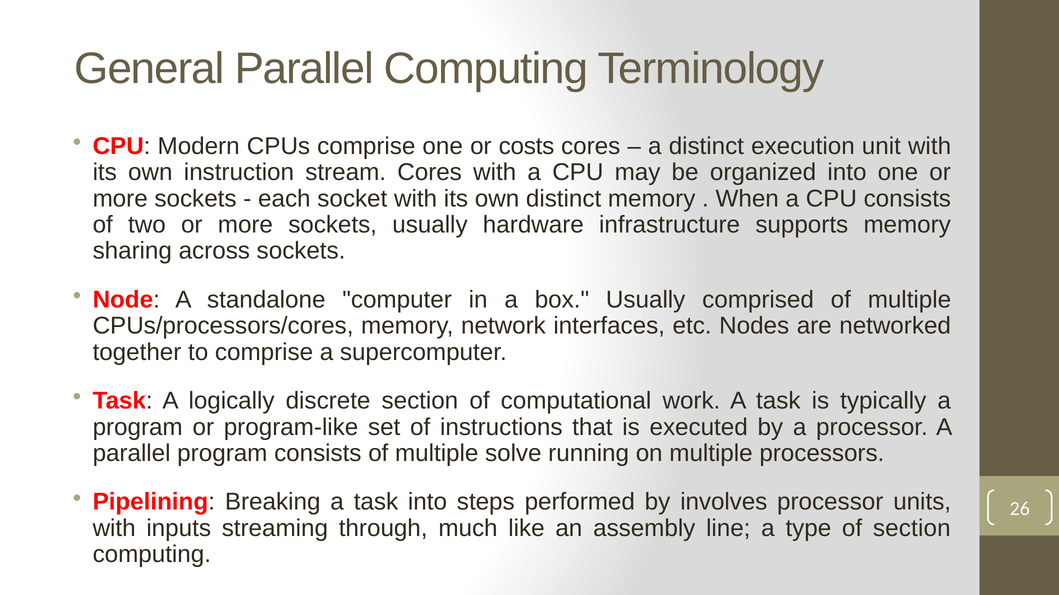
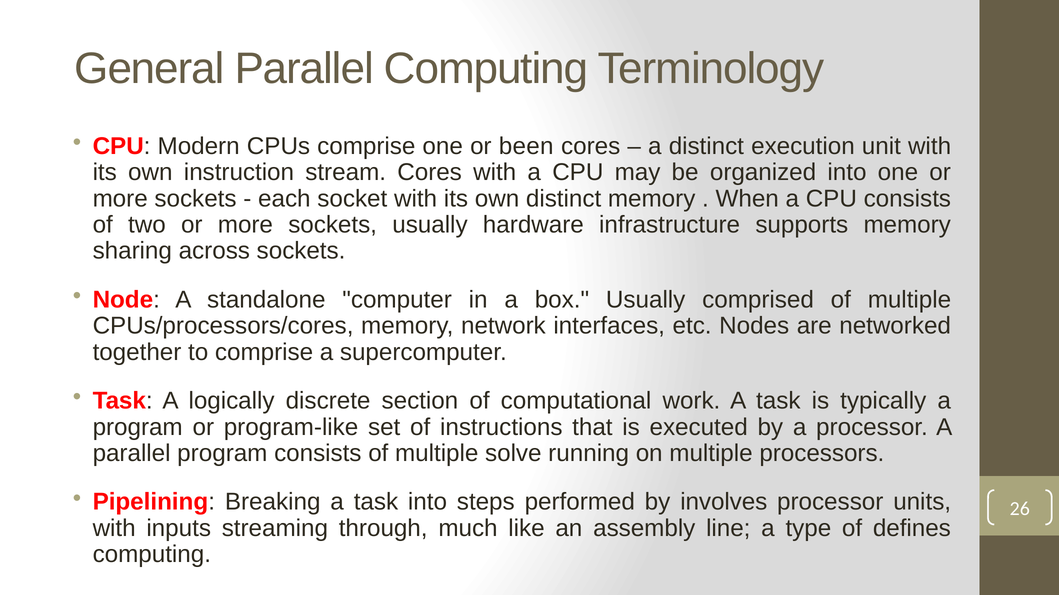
costs: costs -> been
of section: section -> defines
